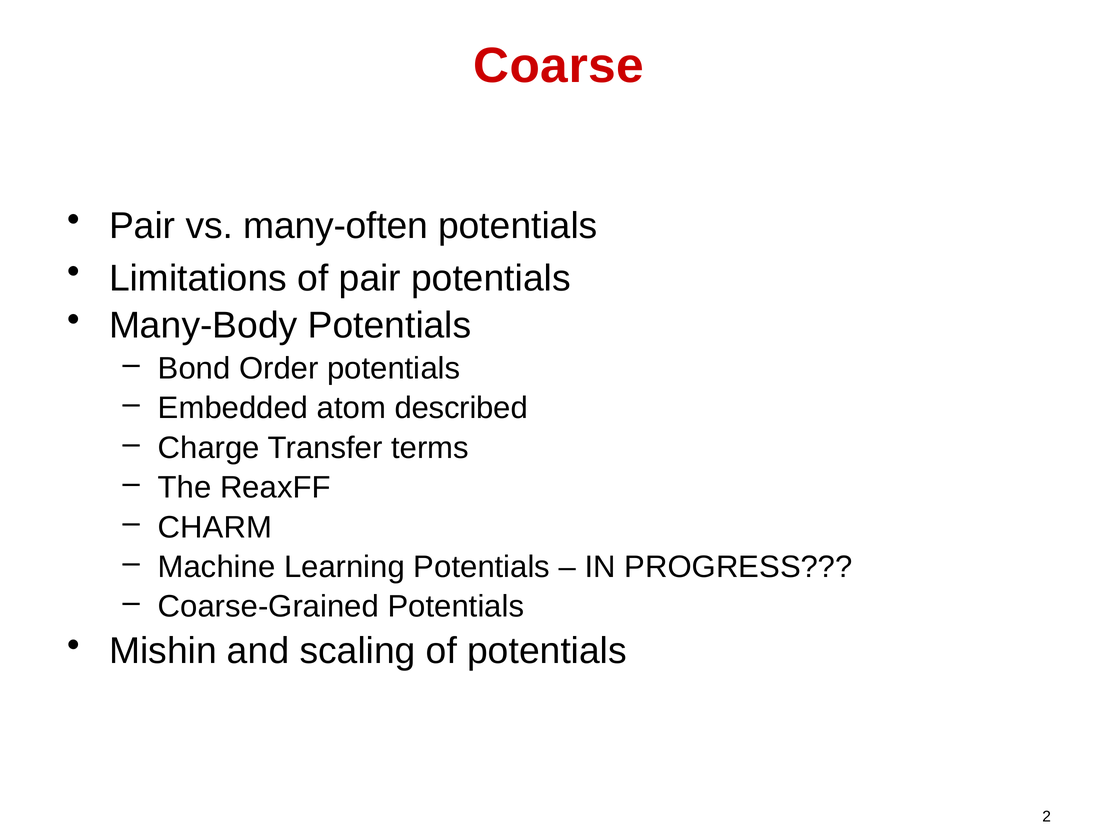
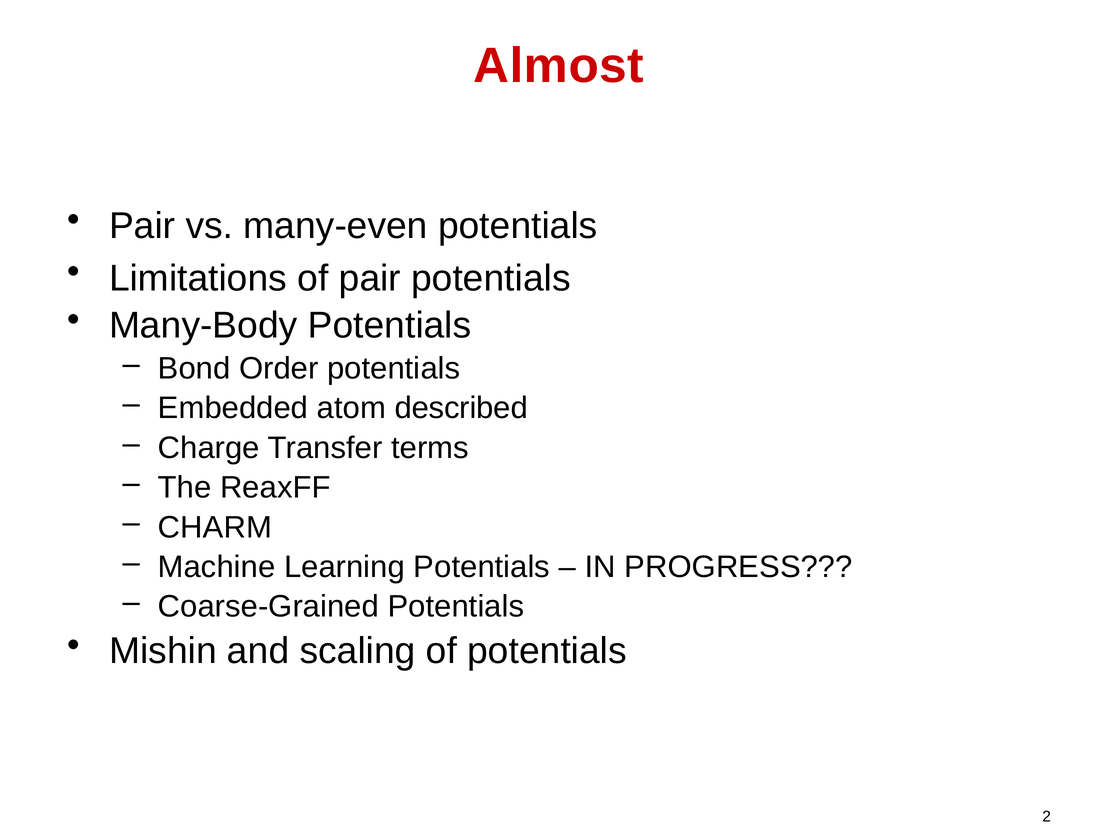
Coarse: Coarse -> Almost
many-often: many-often -> many-even
